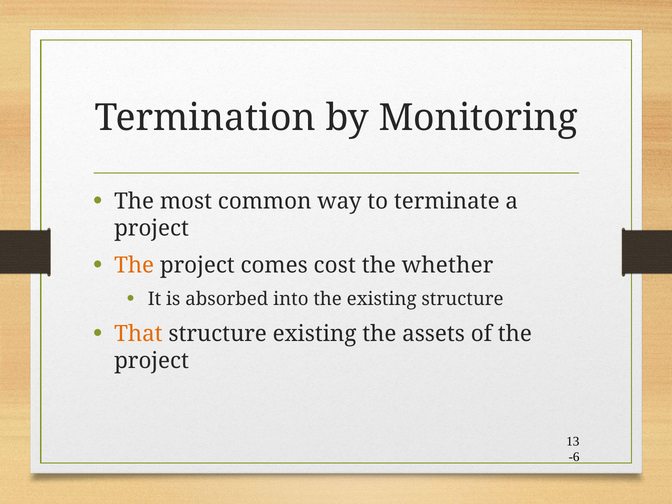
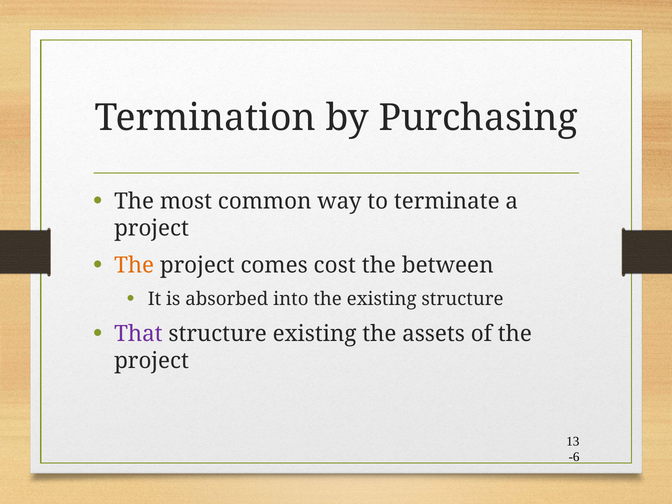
Monitoring: Monitoring -> Purchasing
whether: whether -> between
That colour: orange -> purple
